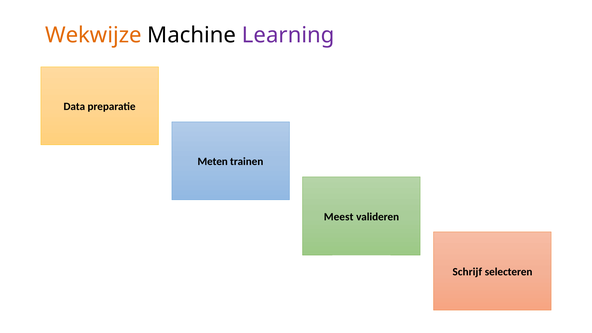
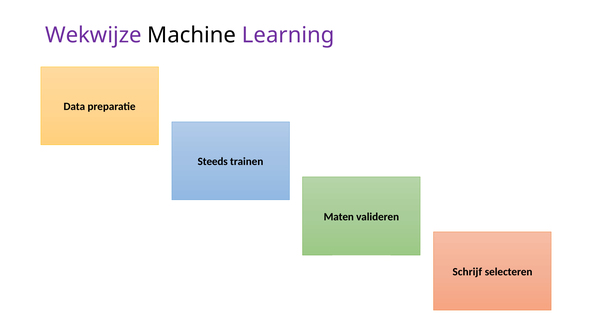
Wekwijze colour: orange -> purple
Meten: Meten -> Steeds
Meest: Meest -> Maten
